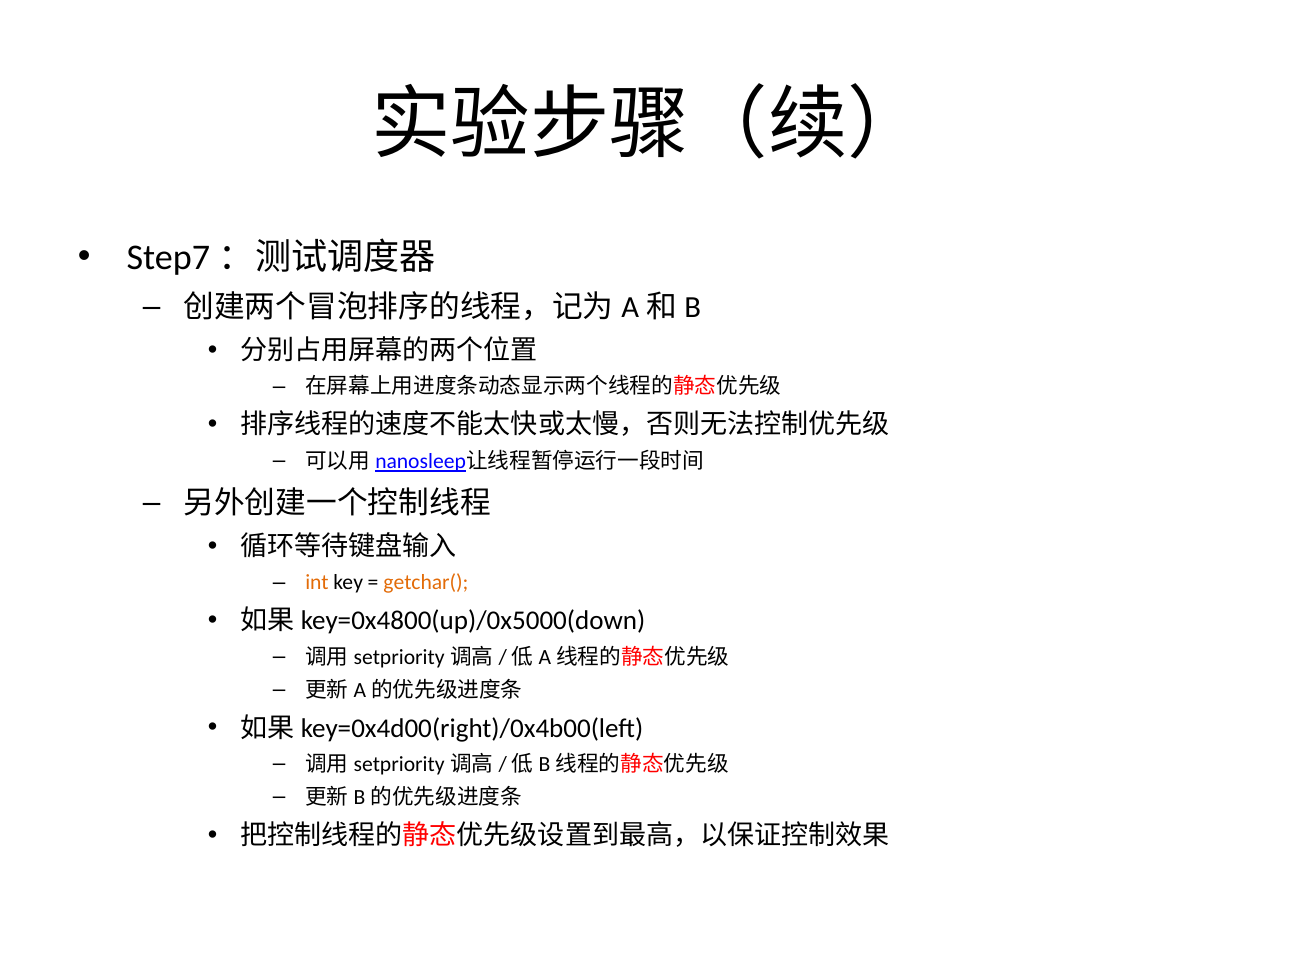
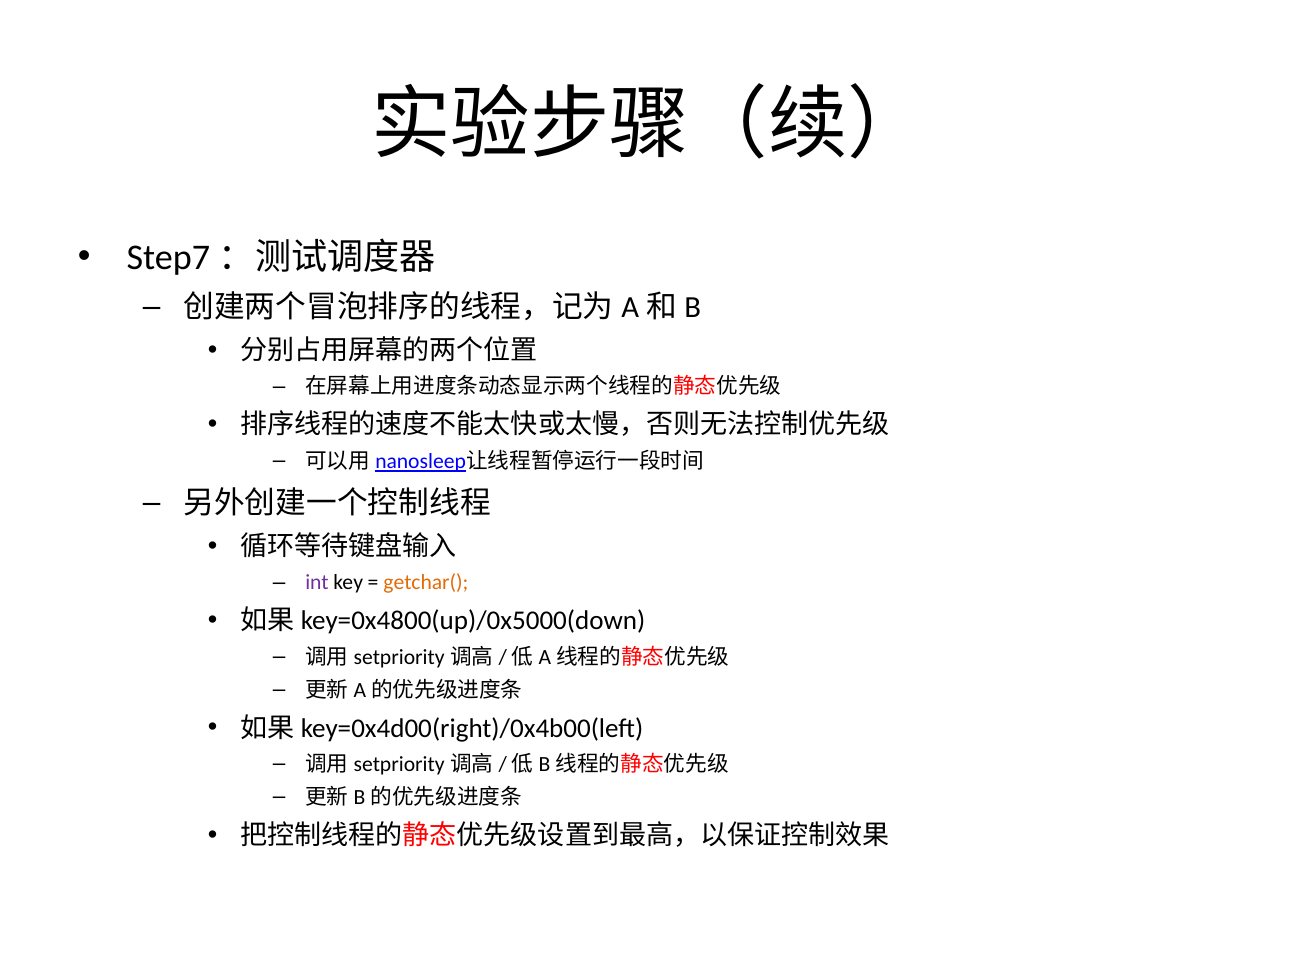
int colour: orange -> purple
